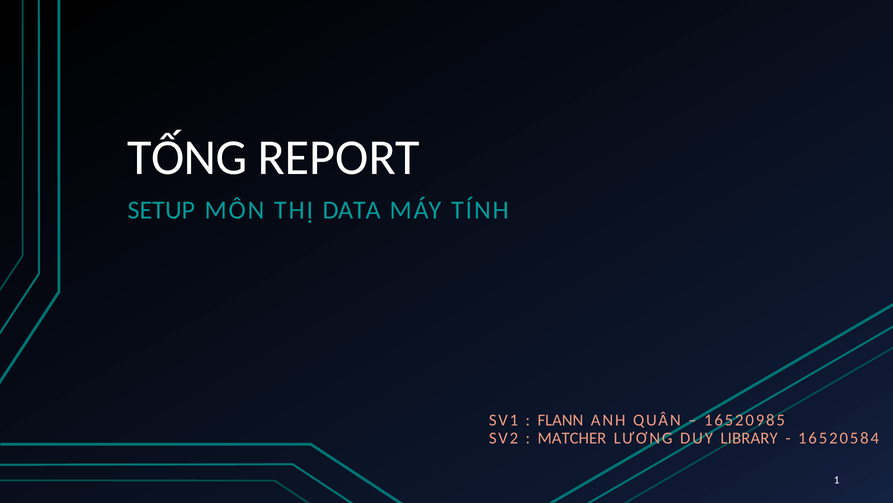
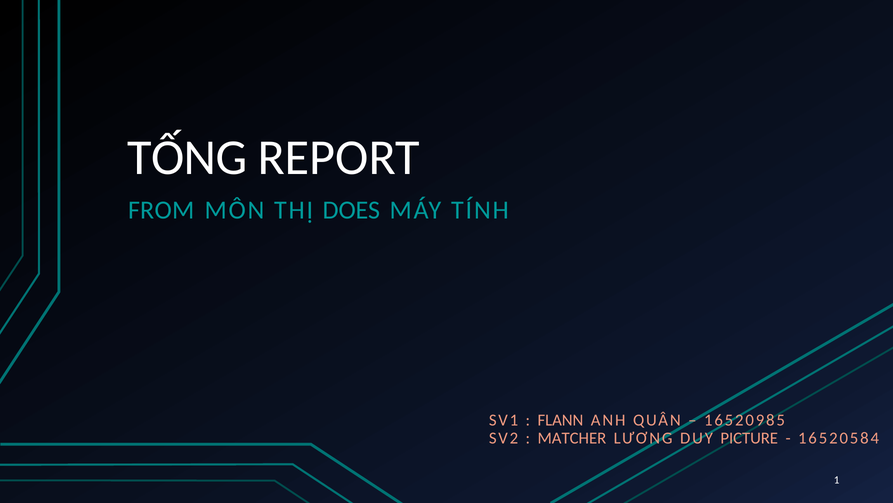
SETUP: SETUP -> FROM
DATA: DATA -> DOES
LIBRARY: LIBRARY -> PICTURE
